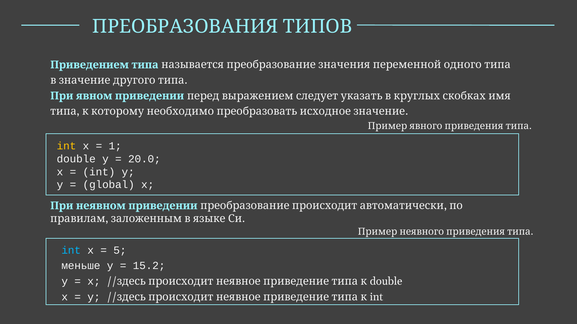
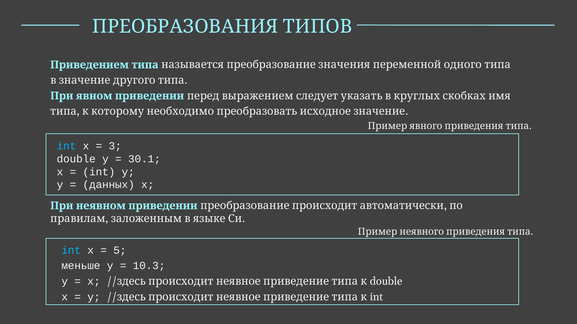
int at (66, 146) colour: yellow -> light blue
1: 1 -> 3
20.0: 20.0 -> 30.1
global: global -> данных
15.2: 15.2 -> 10.3
